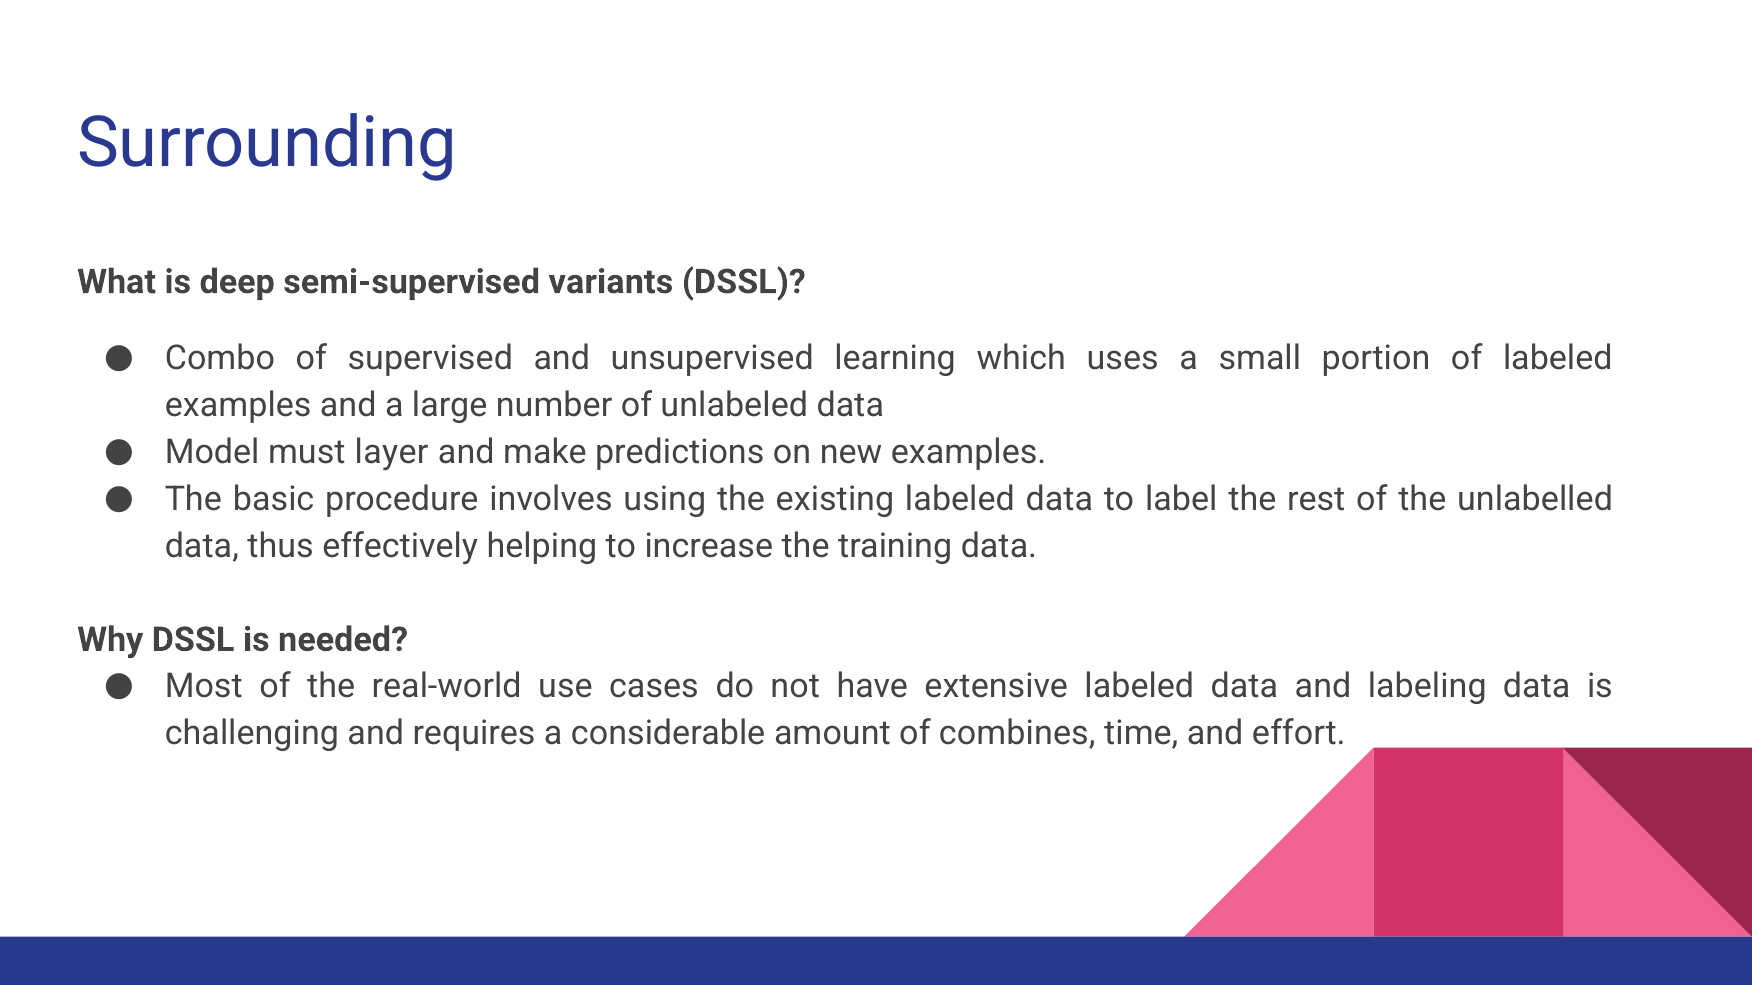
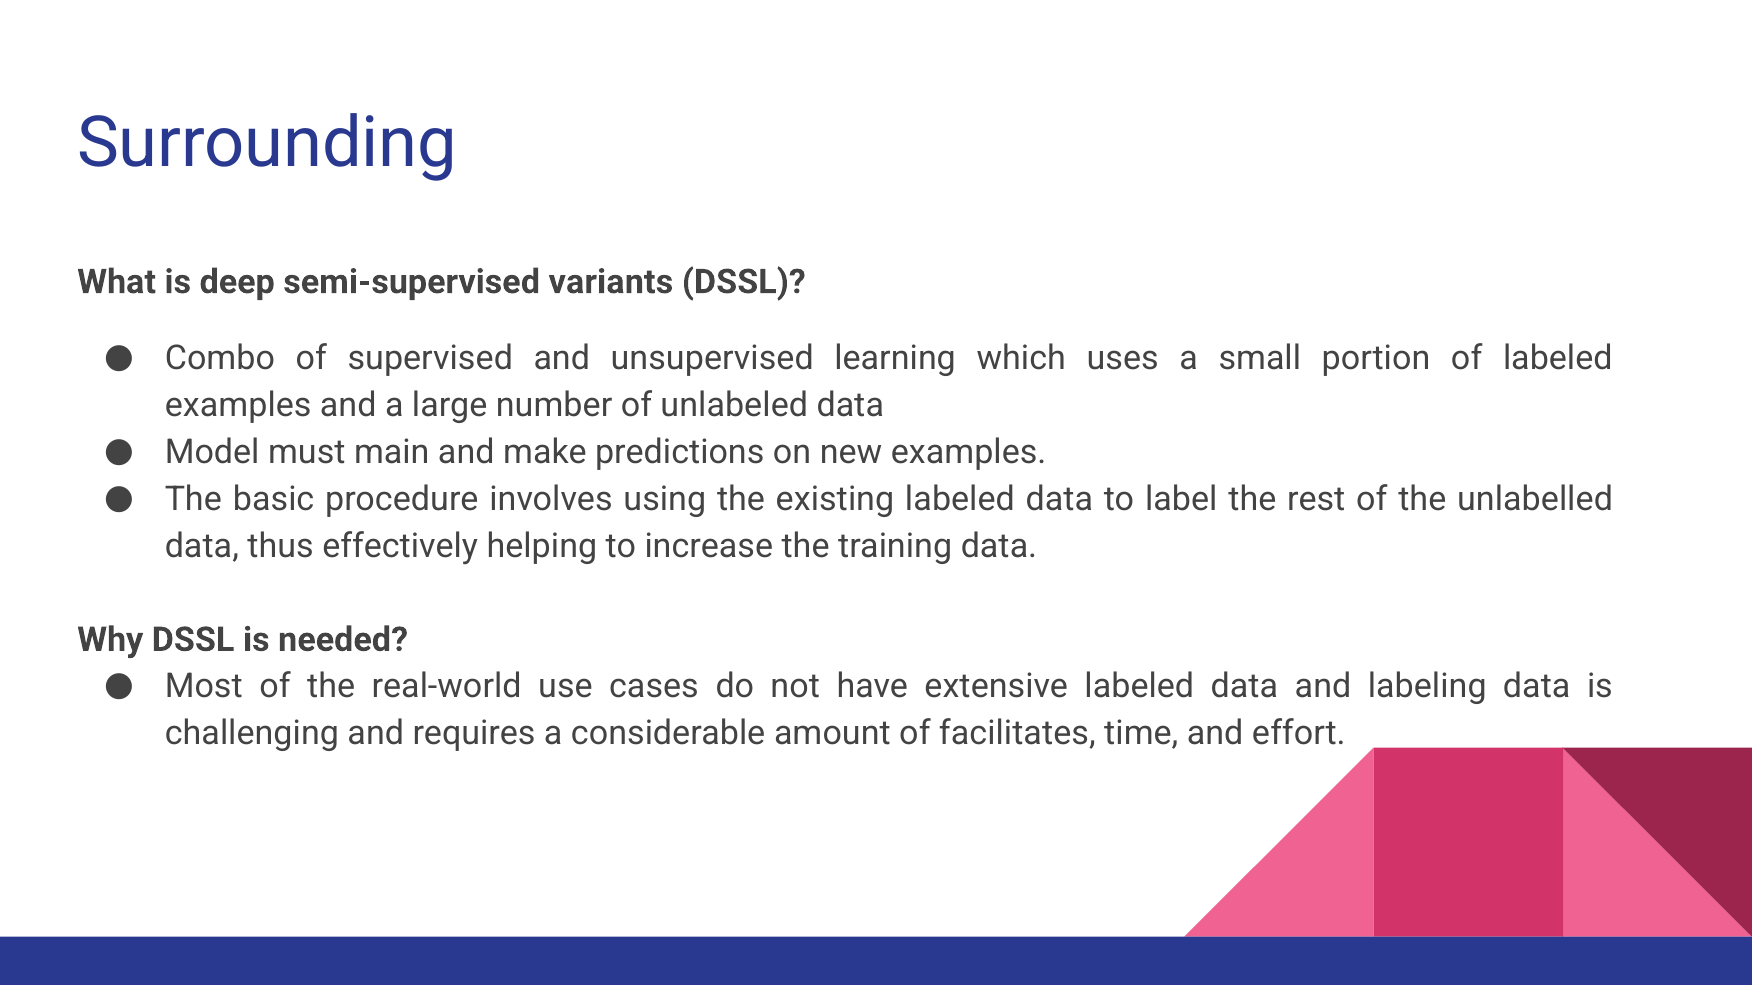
layer: layer -> main
combines: combines -> facilitates
